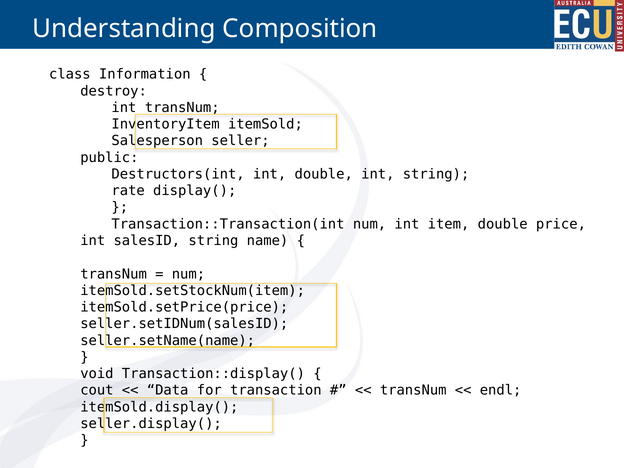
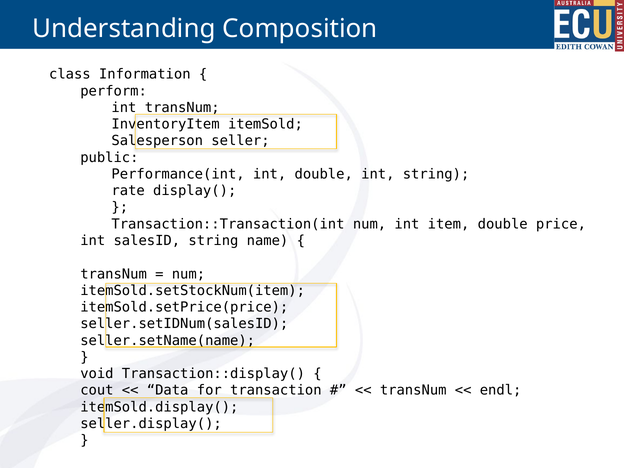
destroy: destroy -> perform
Destructors(int: Destructors(int -> Performance(int
